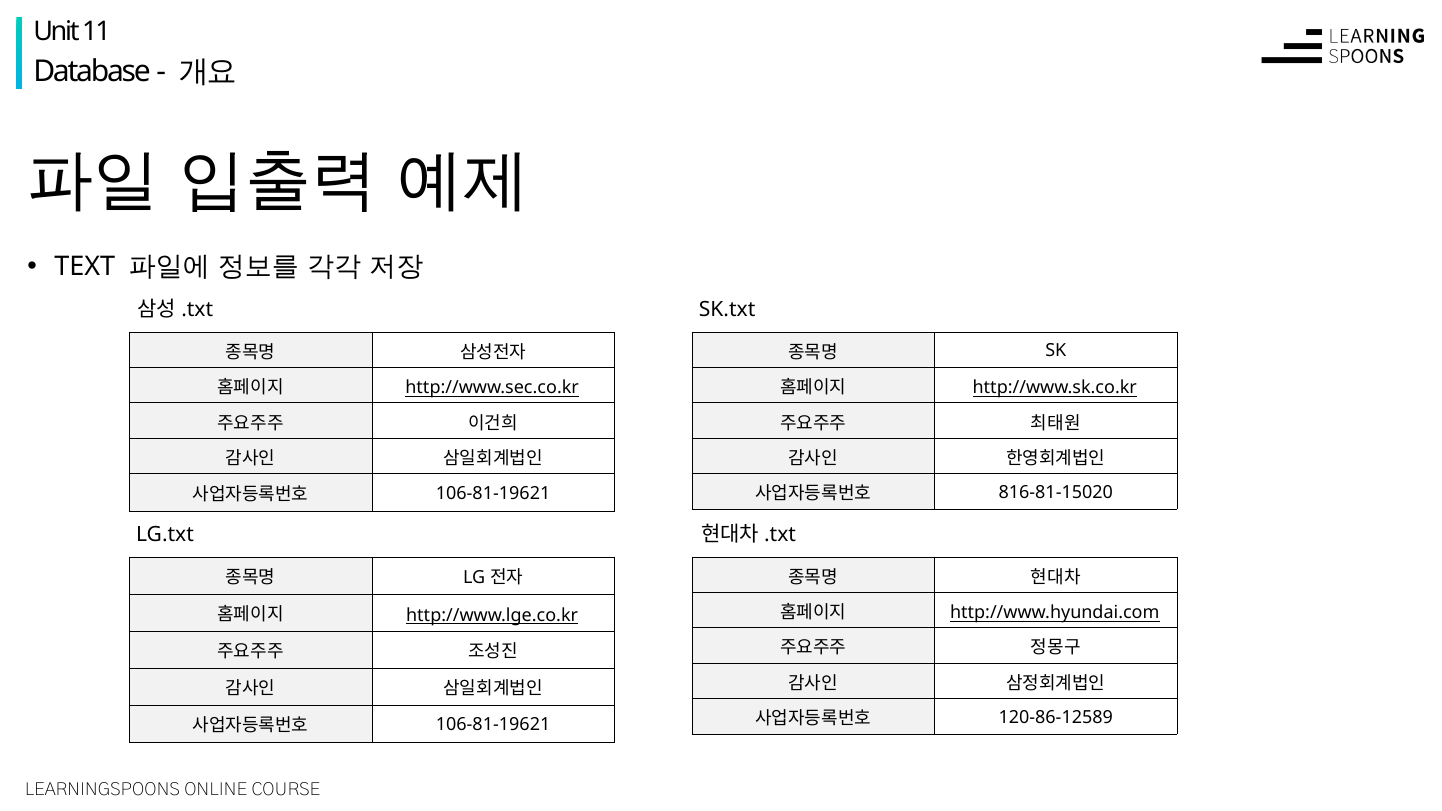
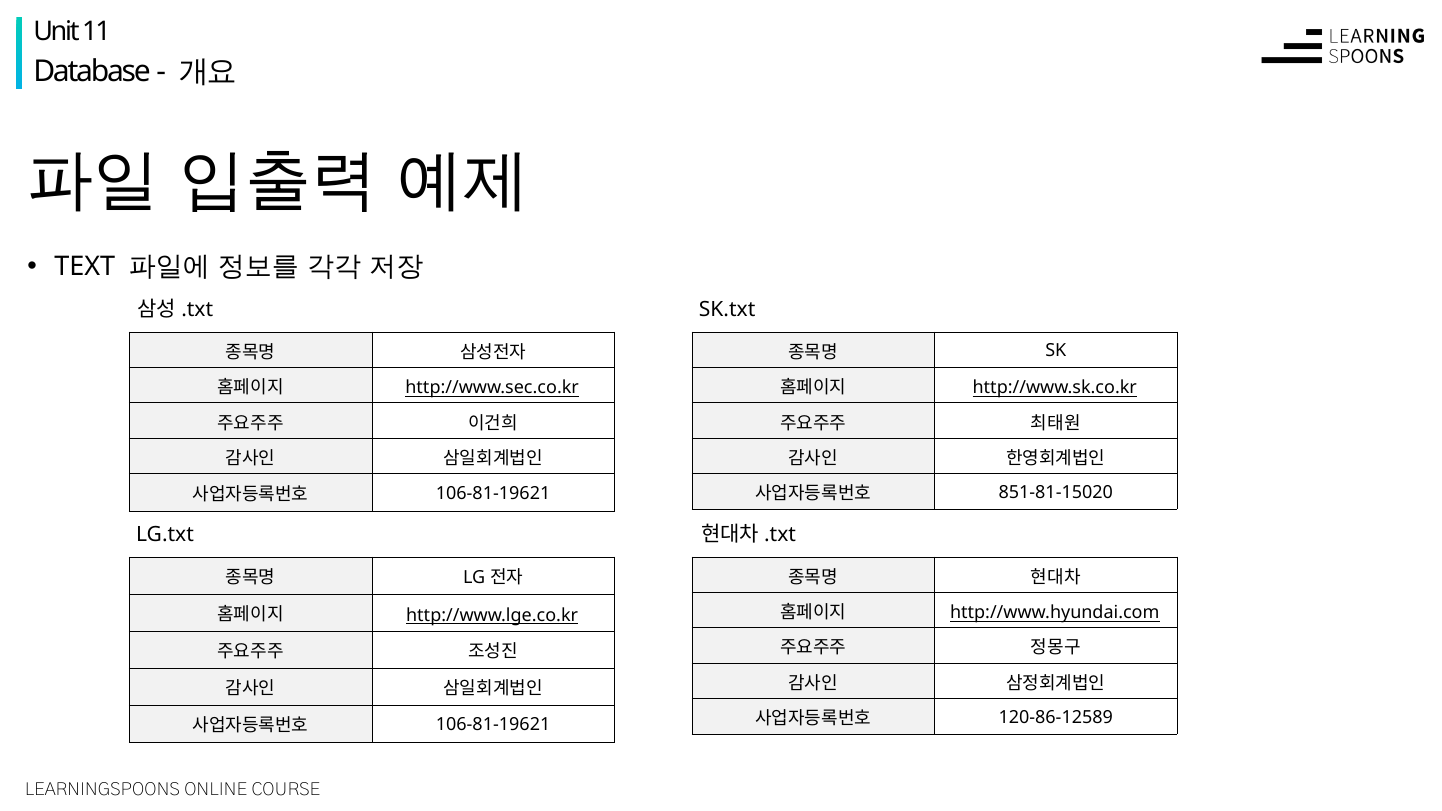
816-81-15020: 816-81-15020 -> 851-81-15020
